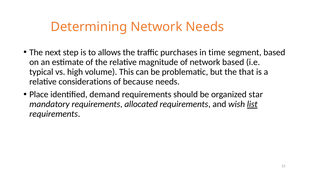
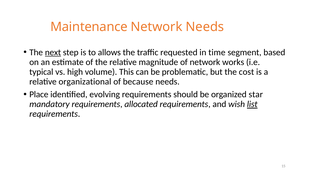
Determining: Determining -> Maintenance
next underline: none -> present
purchases: purchases -> requested
network based: based -> works
that: that -> cost
considerations: considerations -> organizational
demand: demand -> evolving
